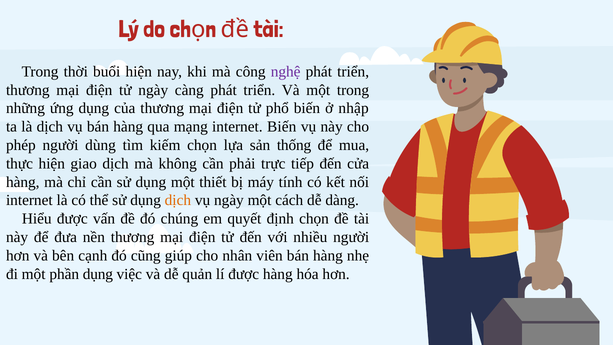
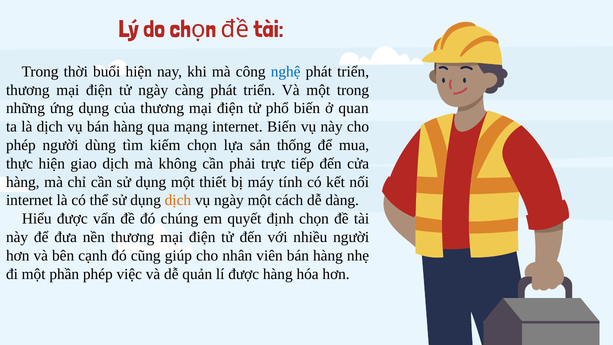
nghệ colour: purple -> blue
nhập: nhập -> quan
phần dụng: dụng -> phép
